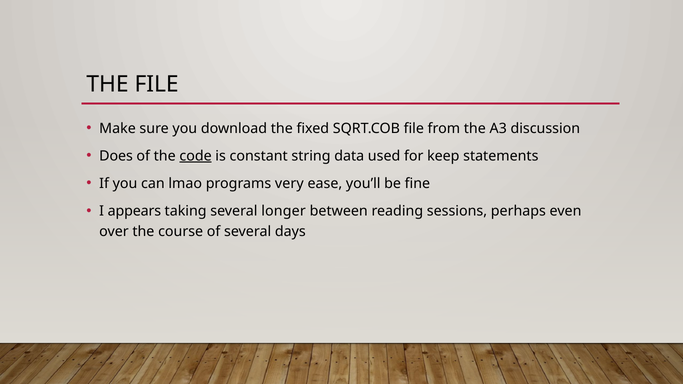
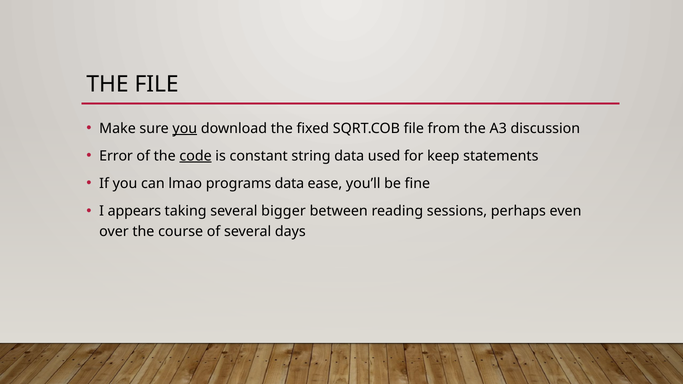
you at (185, 128) underline: none -> present
Does: Does -> Error
programs very: very -> data
longer: longer -> bigger
